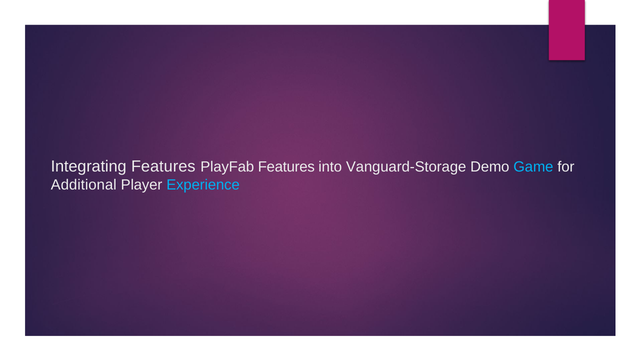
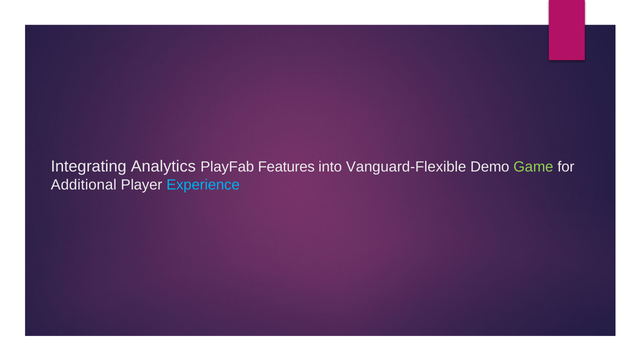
Integrating Features: Features -> Analytics
Vanguard-Storage: Vanguard-Storage -> Vanguard-Flexible
Game colour: light blue -> light green
